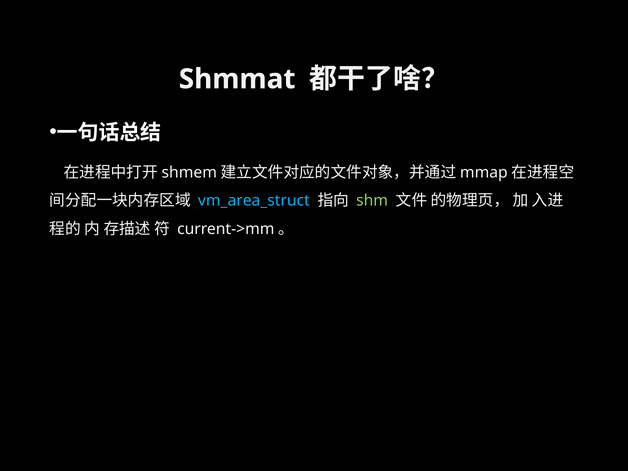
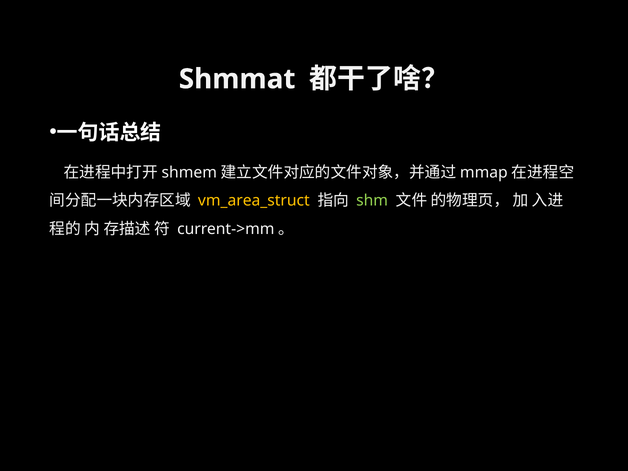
vm_area_struct colour: light blue -> yellow
